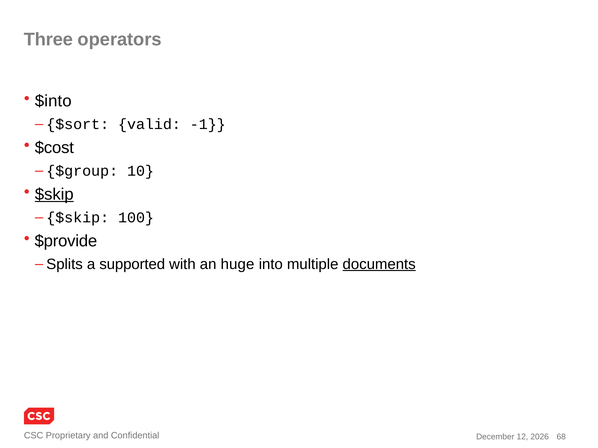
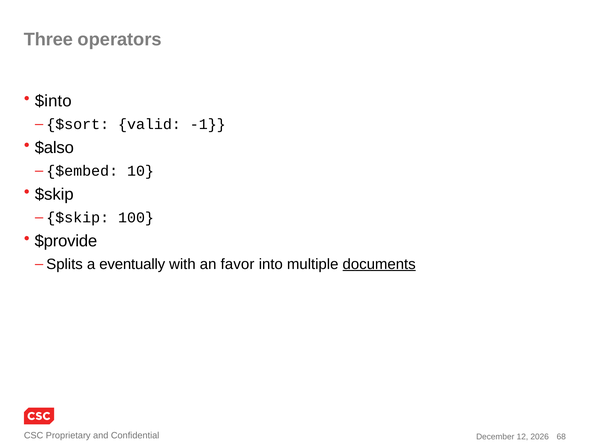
$cost: $cost -> $also
$group: $group -> $embed
$skip at (54, 195) underline: present -> none
supported: supported -> eventually
huge: huge -> favor
